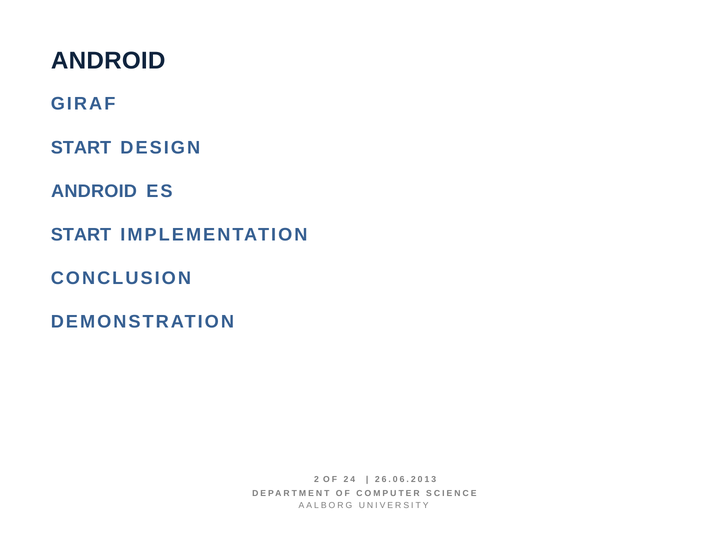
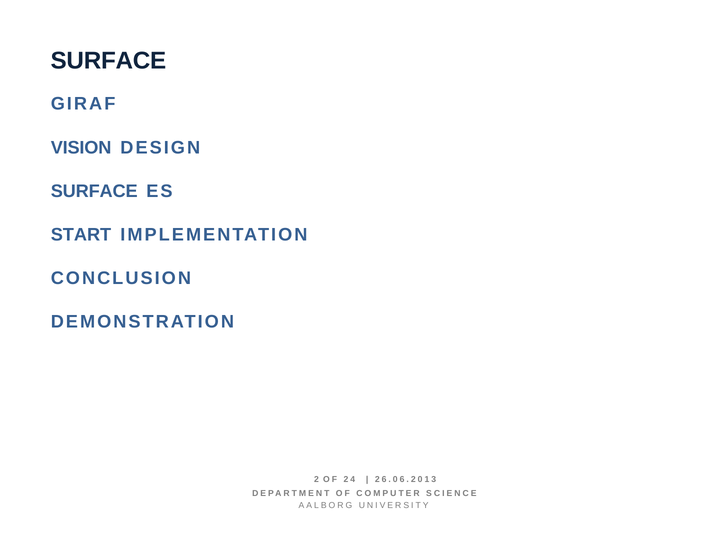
ANDROID at (108, 61): ANDROID -> SURFACE
START at (81, 148): START -> VISION
ANDROID at (94, 191): ANDROID -> SURFACE
